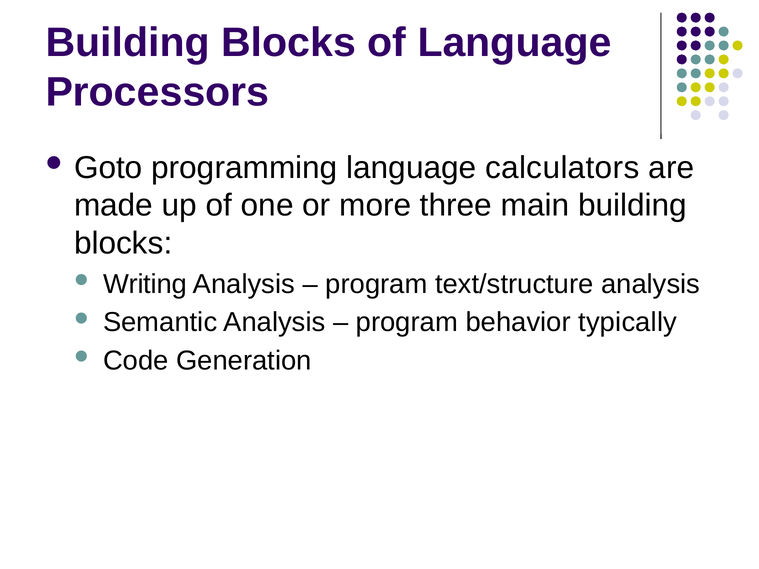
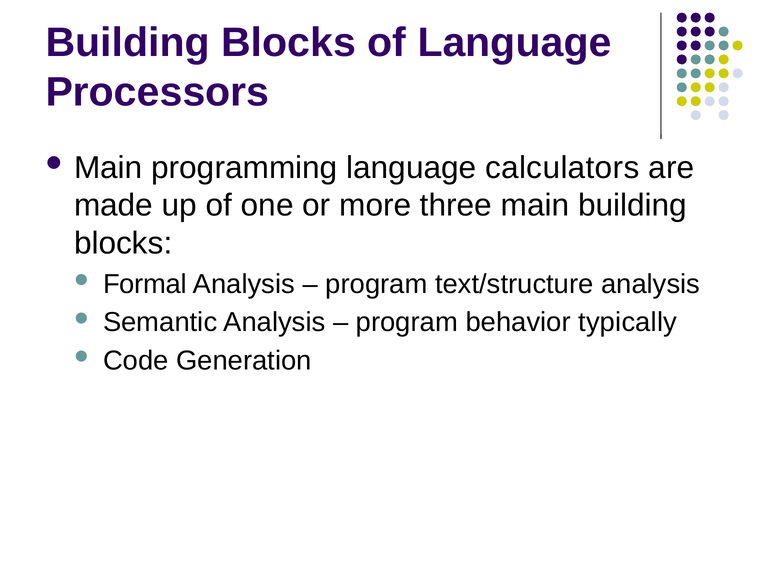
Goto at (108, 168): Goto -> Main
Writing: Writing -> Formal
